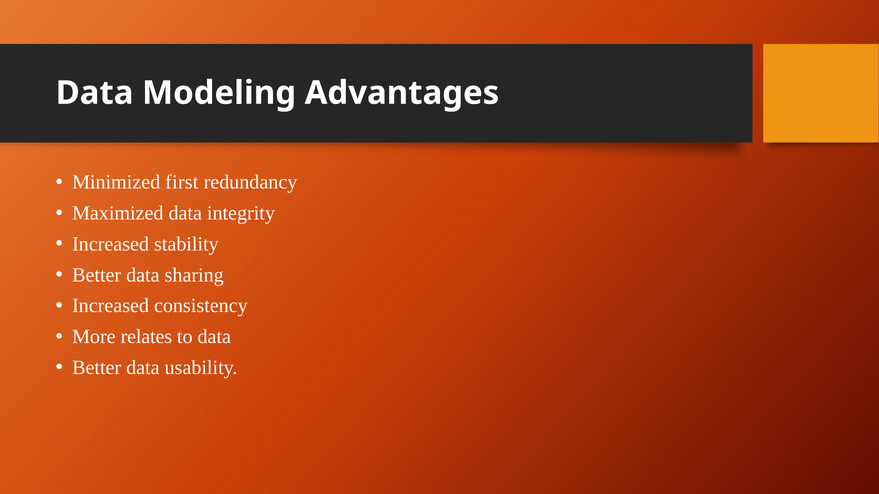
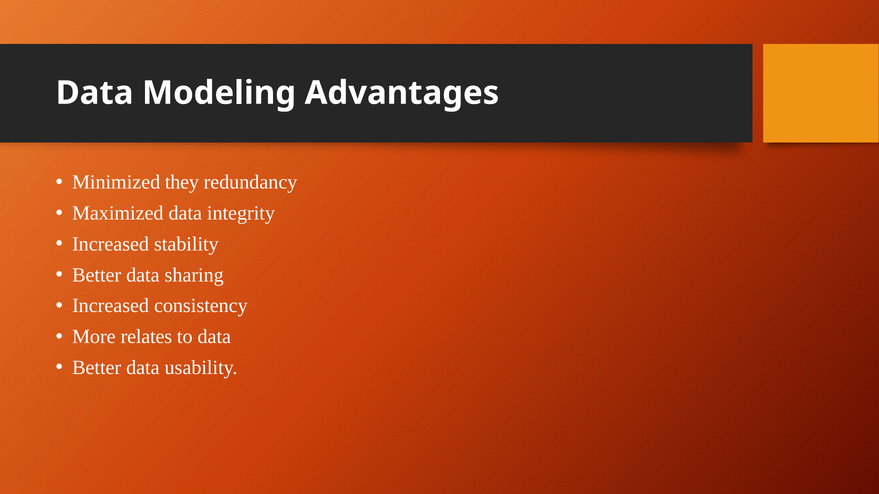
first: first -> they
